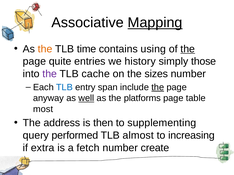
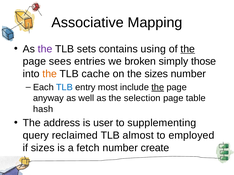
Mapping underline: present -> none
the at (45, 49) colour: orange -> purple
time: time -> sets
quite: quite -> sees
history: history -> broken
the at (50, 74) colour: purple -> orange
span: span -> most
well underline: present -> none
platforms: platforms -> selection
most: most -> hash
then: then -> user
performed: performed -> reclaimed
increasing: increasing -> employed
if extra: extra -> sizes
